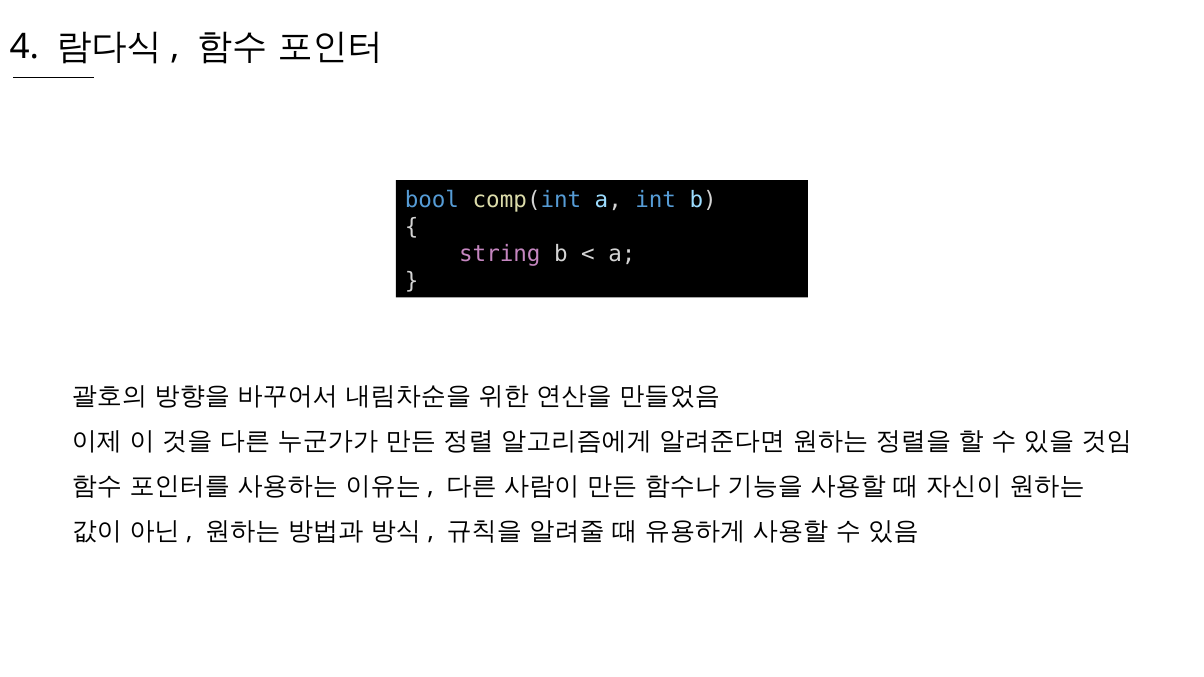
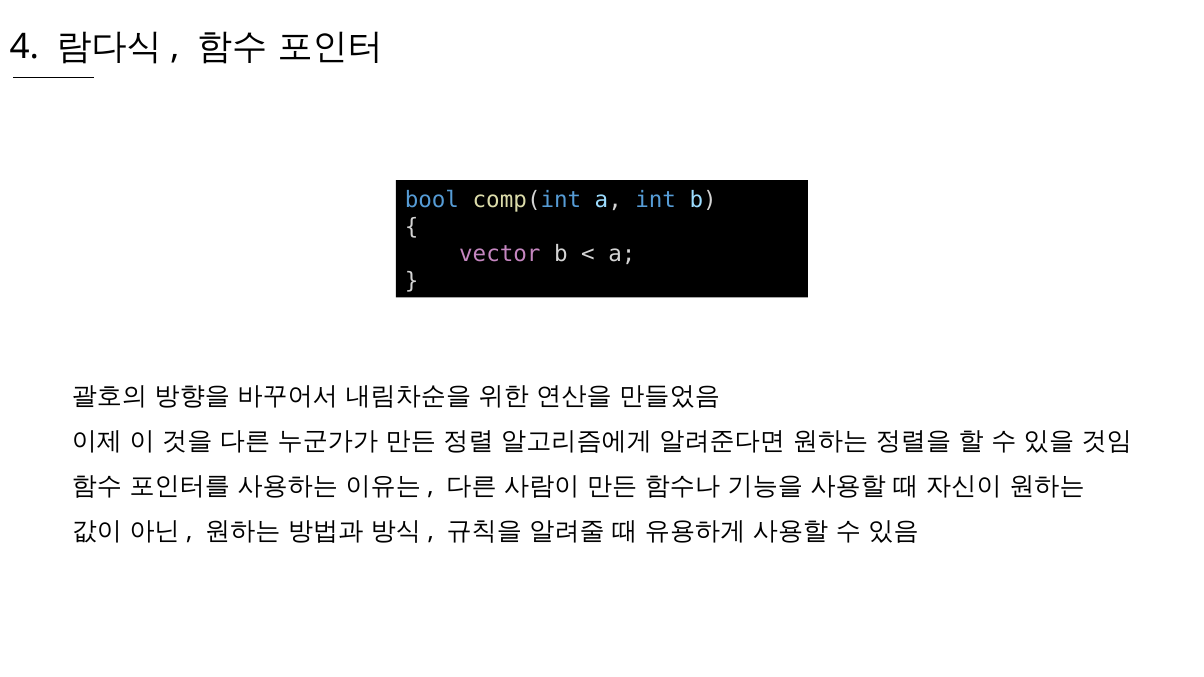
string: string -> vector
